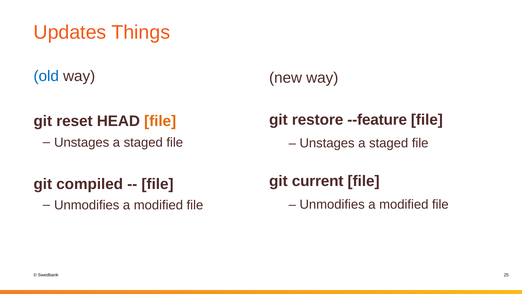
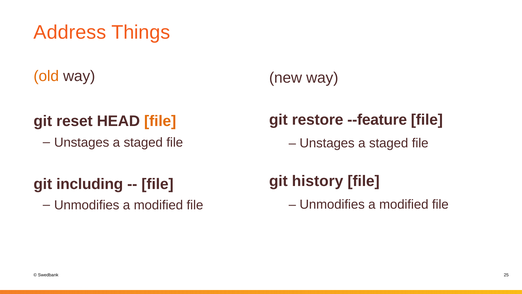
Updates: Updates -> Address
old colour: blue -> orange
current: current -> history
compiled: compiled -> including
